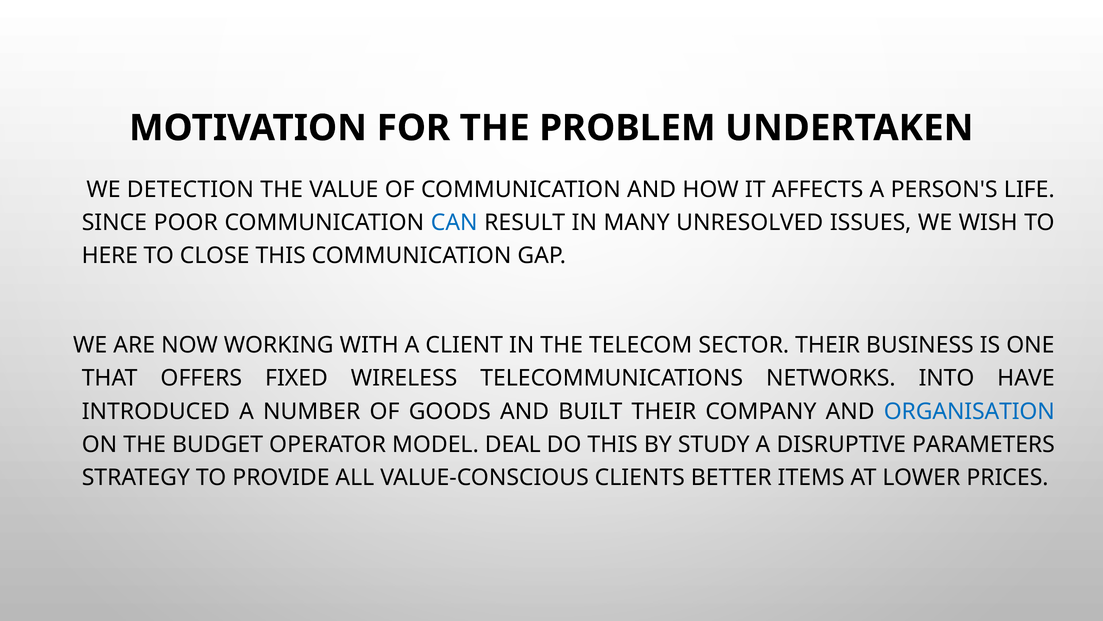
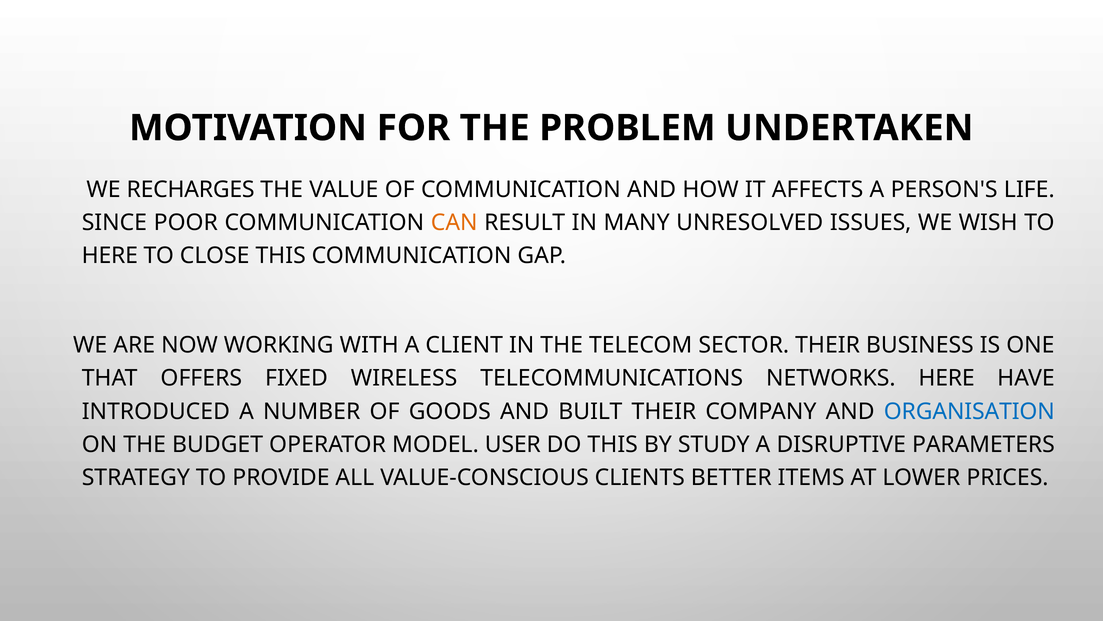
DETECTION: DETECTION -> RECHARGES
CAN colour: blue -> orange
NETWORKS INTO: INTO -> HERE
DEAL: DEAL -> USER
